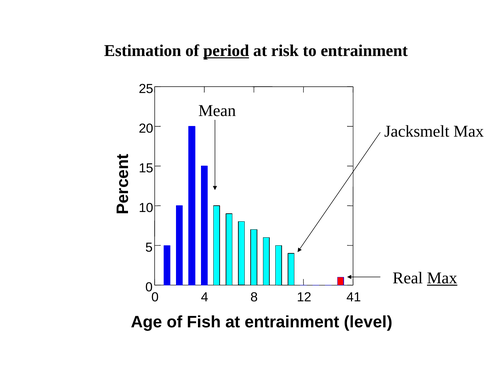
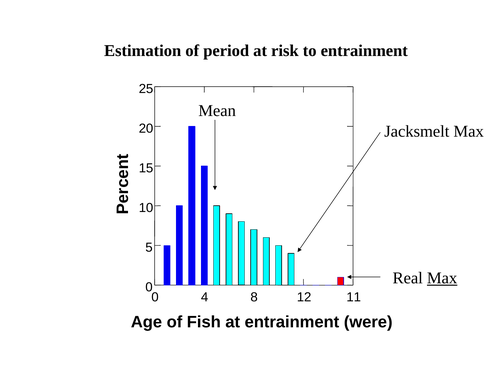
period underline: present -> none
41: 41 -> 11
level: level -> were
